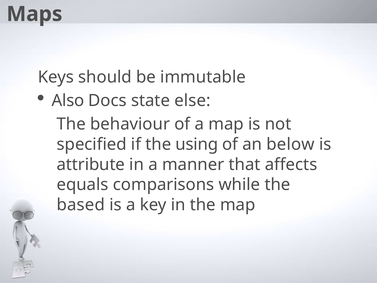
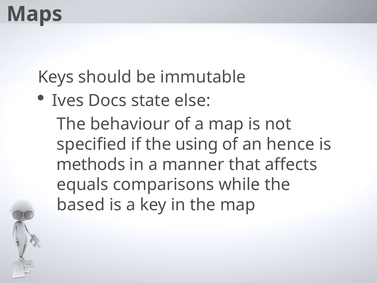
Also: Also -> Ives
below: below -> hence
attribute: attribute -> methods
